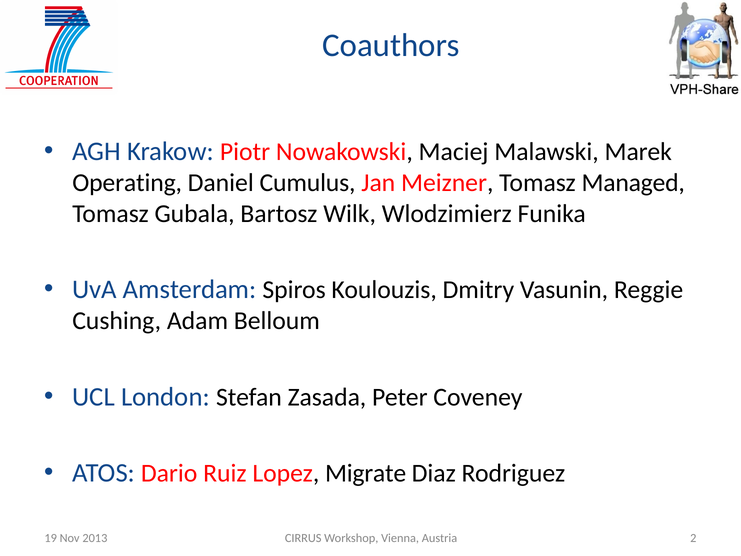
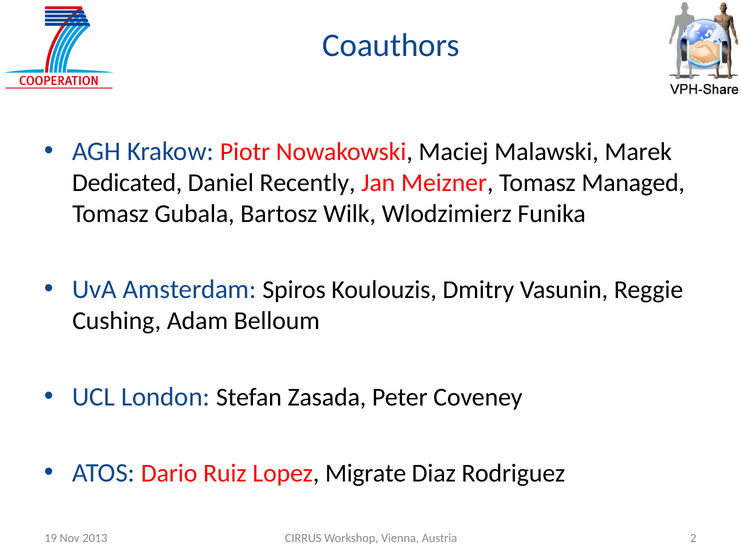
Operating: Operating -> Dedicated
Cumulus: Cumulus -> Recently
